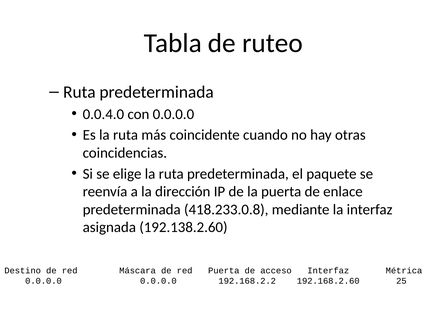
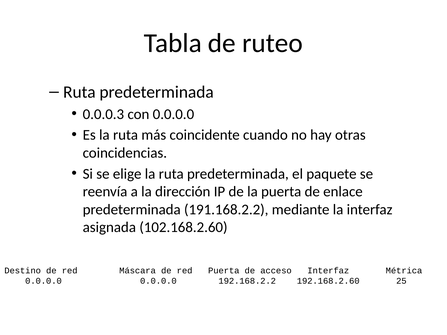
0.0.4.0: 0.0.4.0 -> 0.0.0.3
418.233.0.8: 418.233.0.8 -> 191.168.2.2
192.138.2.60: 192.138.2.60 -> 102.168.2.60
